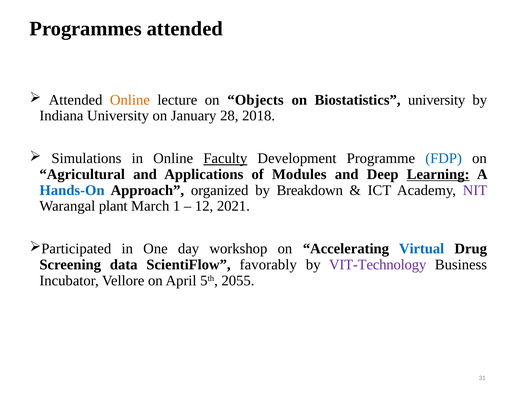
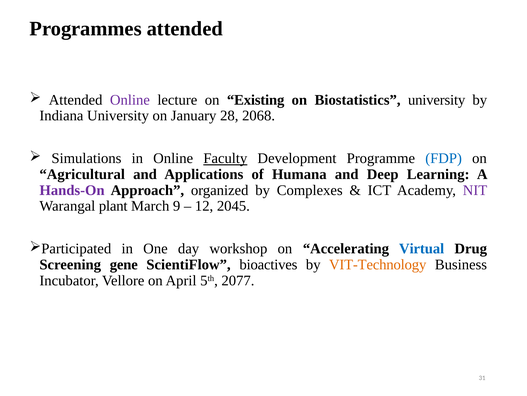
Online at (130, 100) colour: orange -> purple
Objects: Objects -> Existing
2018: 2018 -> 2068
Modules: Modules -> Humana
Learning underline: present -> none
Hands-On colour: blue -> purple
Breakdown: Breakdown -> Complexes
1: 1 -> 9
2021: 2021 -> 2045
data: data -> gene
favorably: favorably -> bioactives
VIT-Technology colour: purple -> orange
2055: 2055 -> 2077
